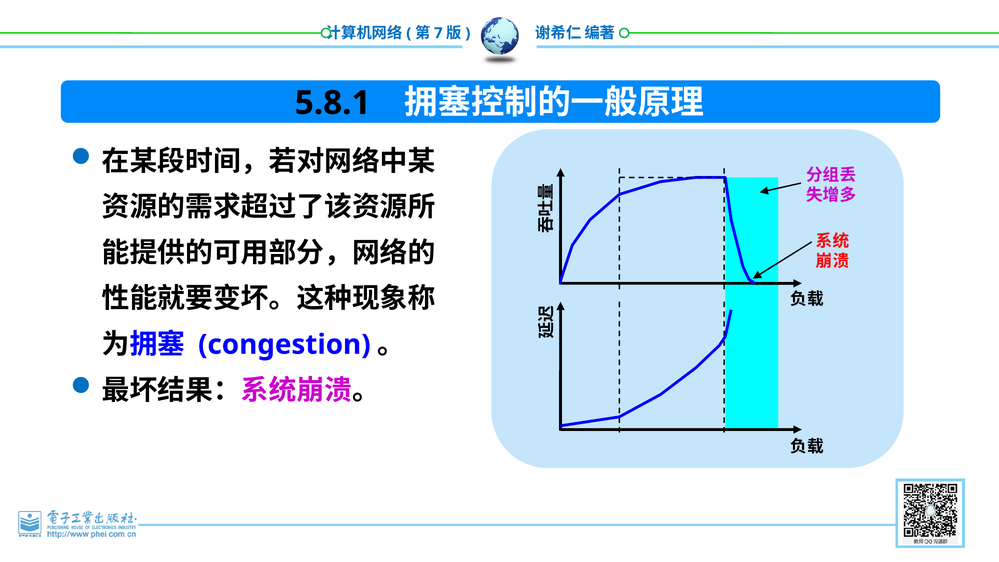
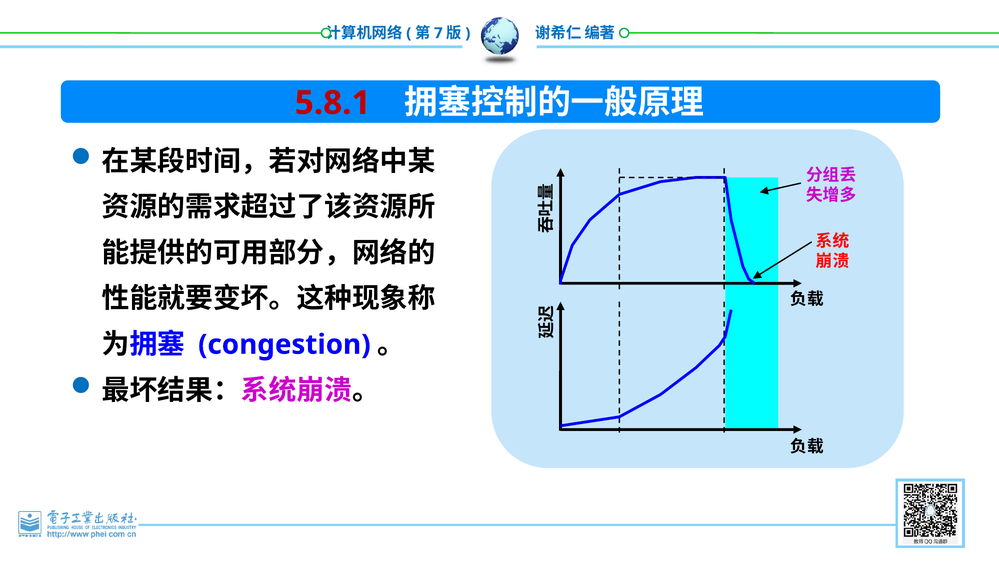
5.8.1 colour: black -> red
